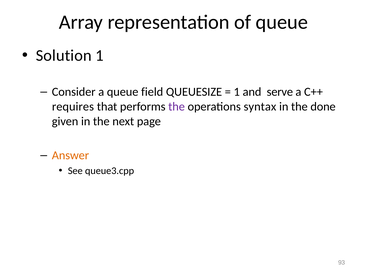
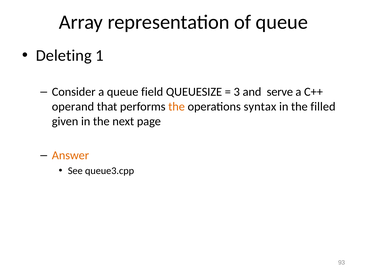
Solution: Solution -> Deleting
1 at (237, 92): 1 -> 3
requires: requires -> operand
the at (177, 107) colour: purple -> orange
done: done -> filled
